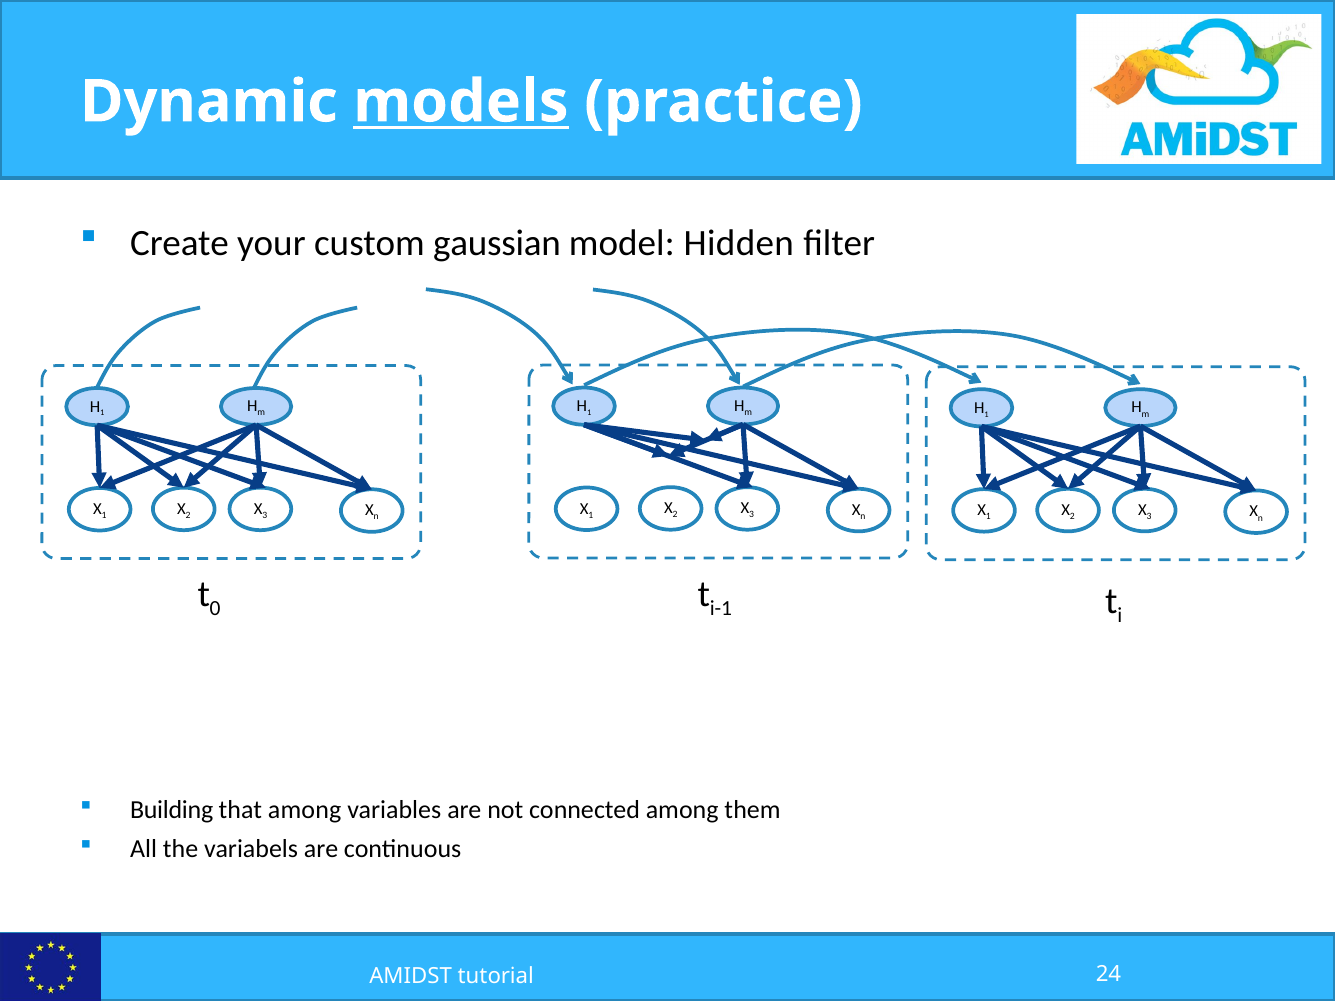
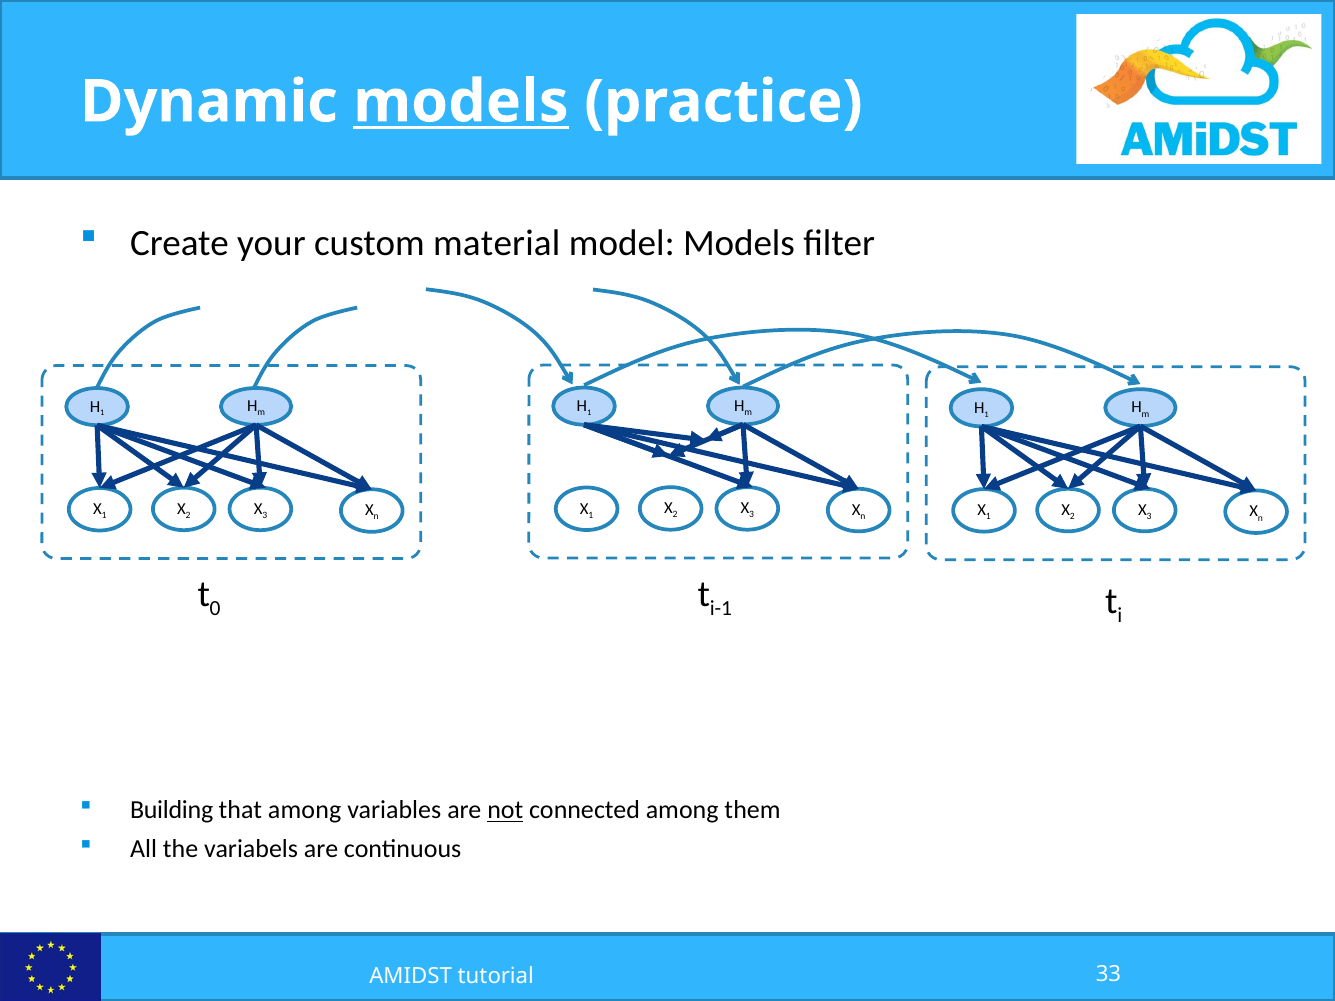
gaussian: gaussian -> material
model Hidden: Hidden -> Models
not underline: none -> present
24: 24 -> 33
